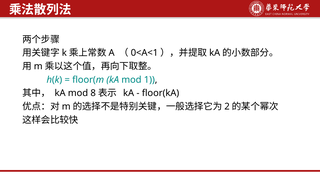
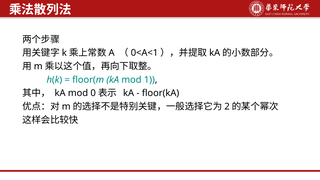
8: 8 -> 0
